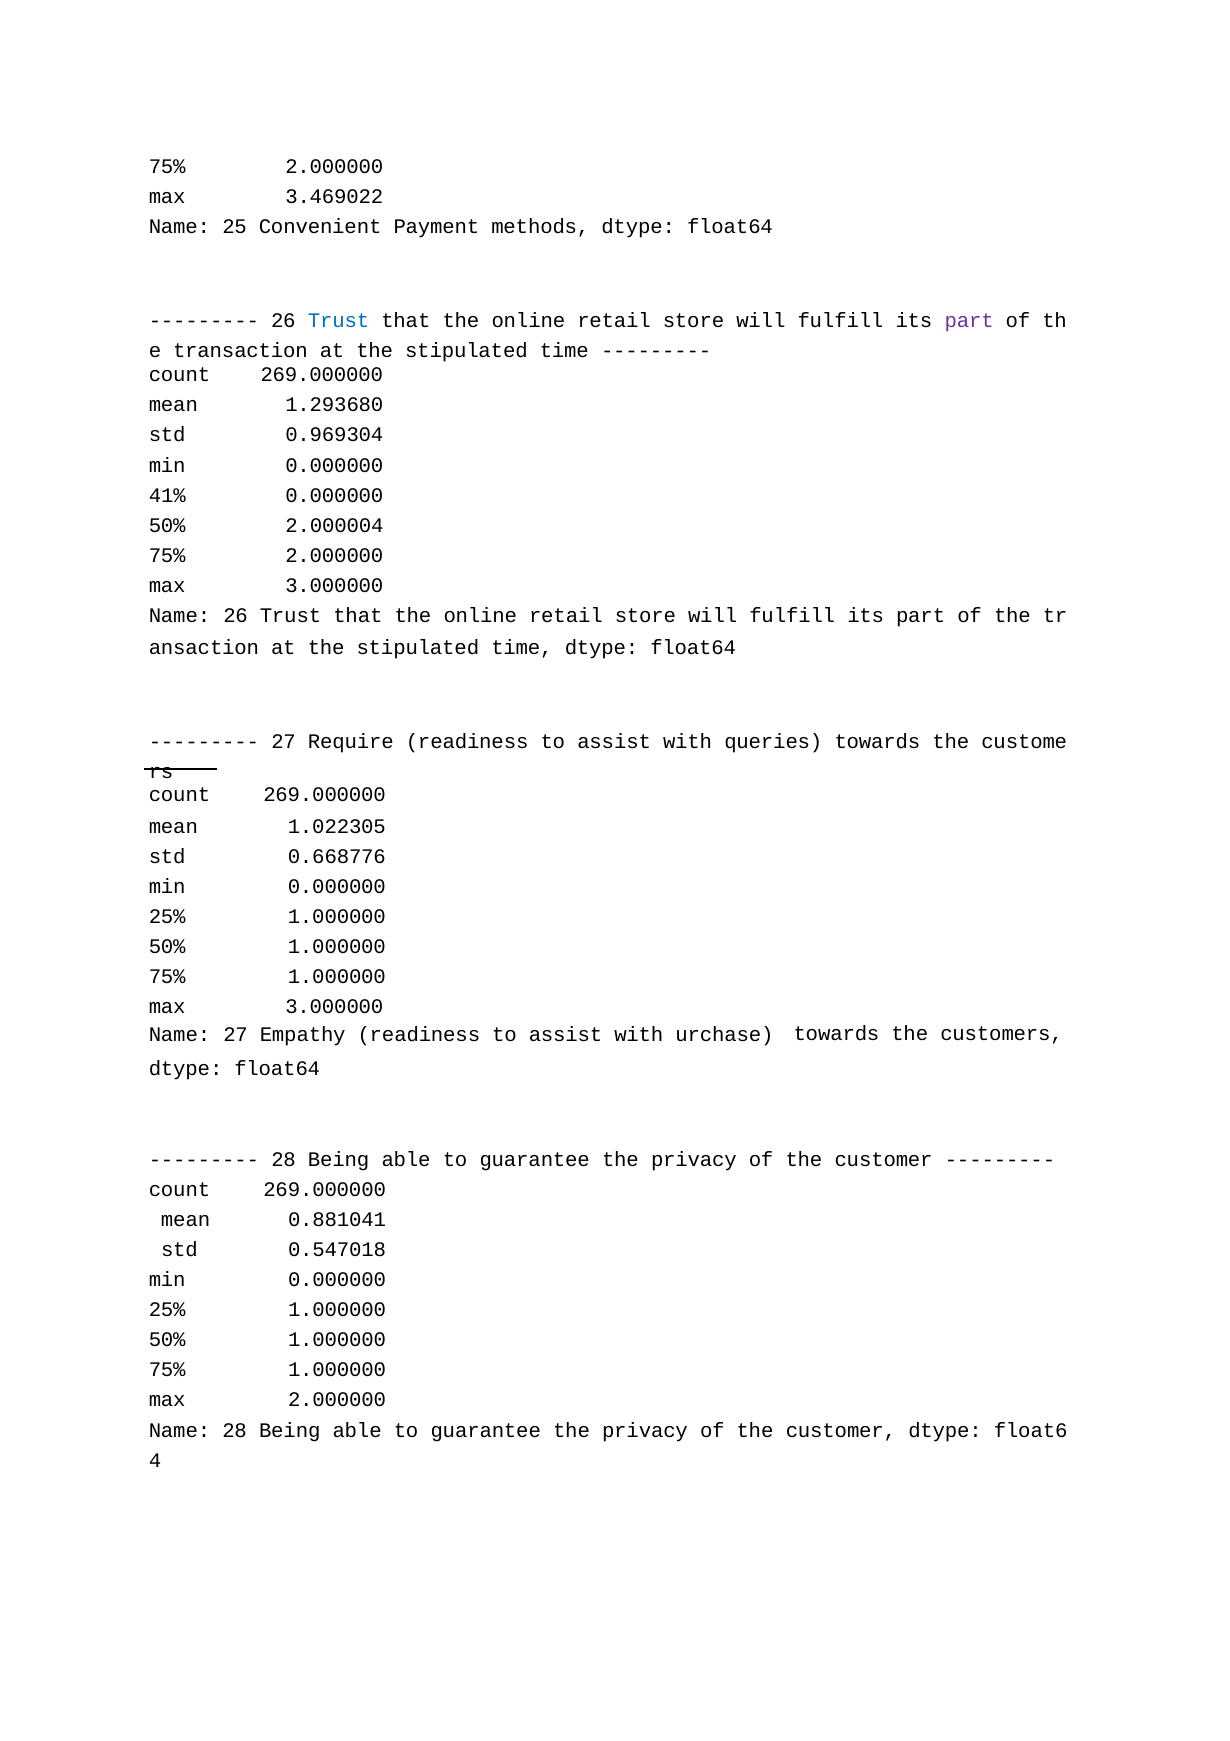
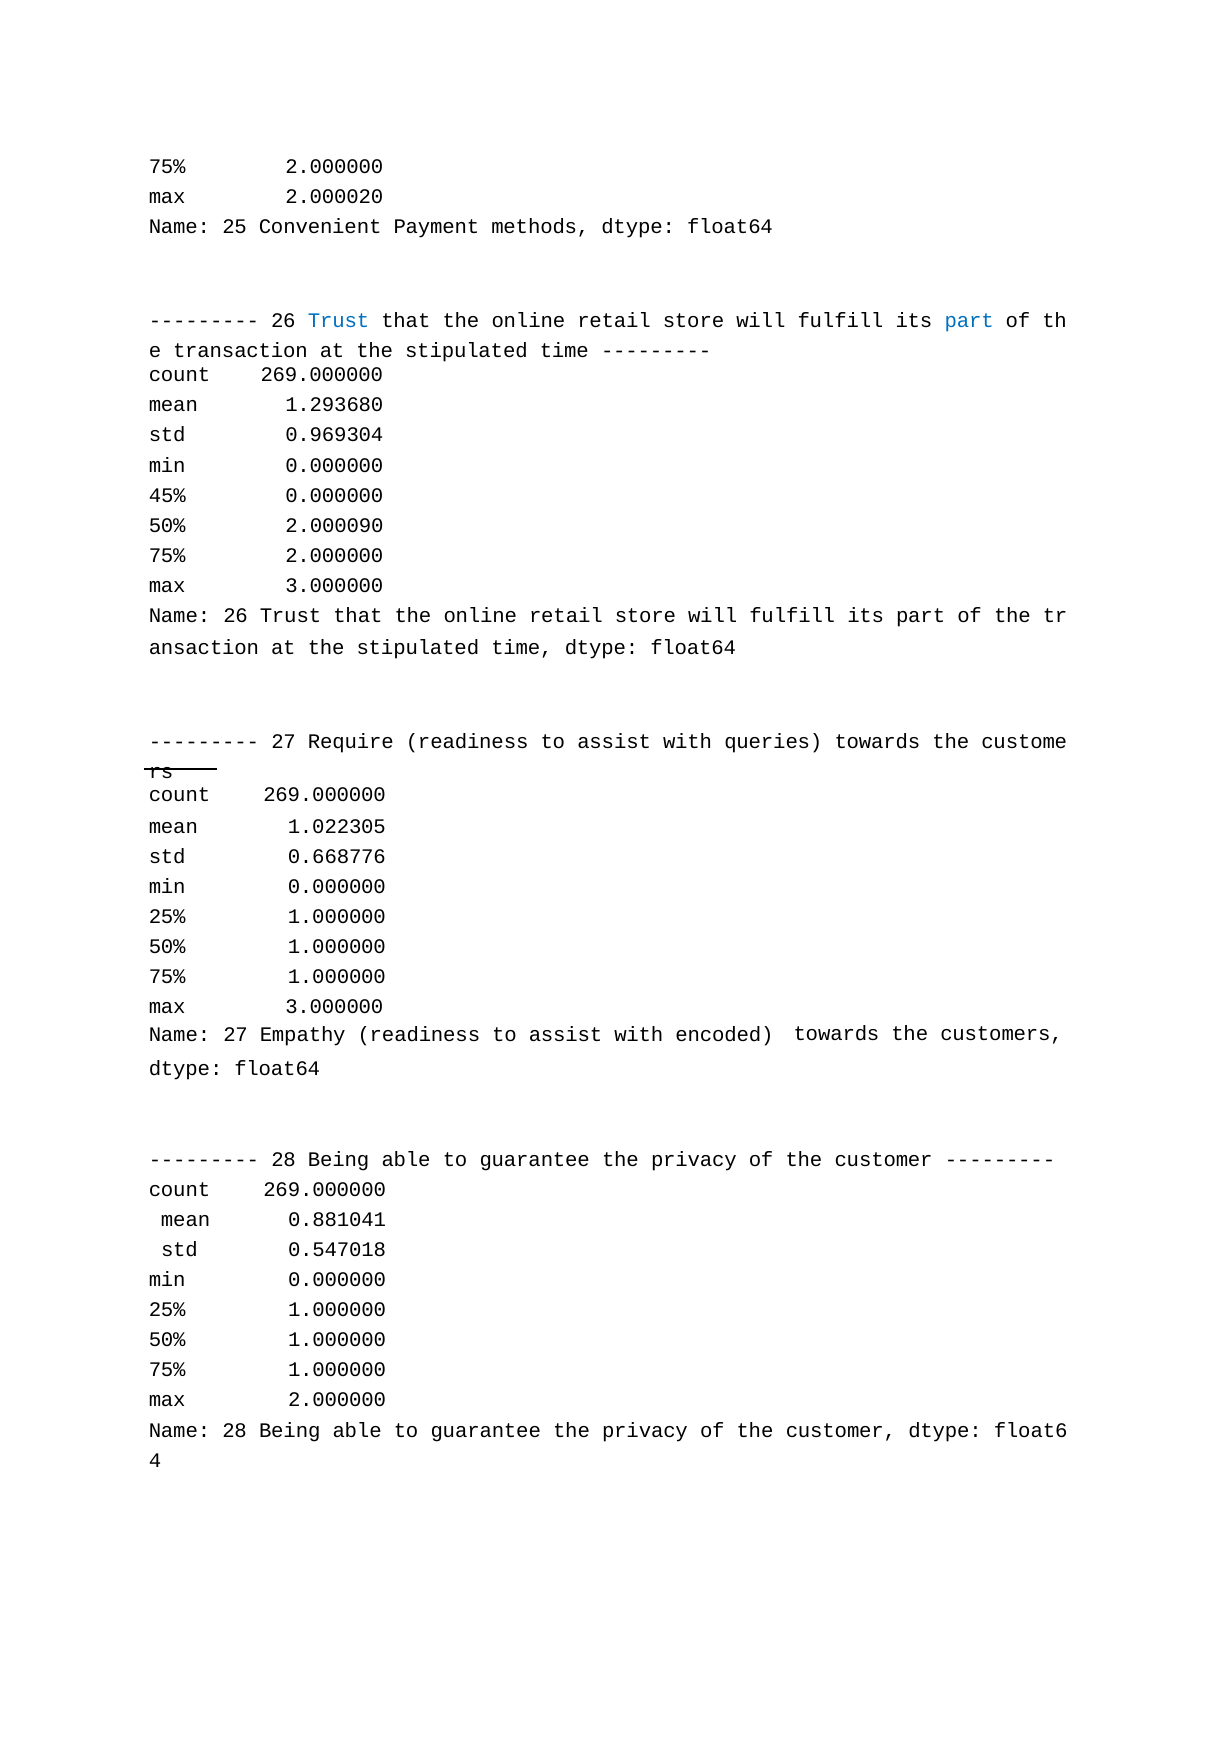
3.469022: 3.469022 -> 2.000020
part at (969, 320) colour: purple -> blue
41%: 41% -> 45%
2.000004: 2.000004 -> 2.000090
urchase: urchase -> encoded
